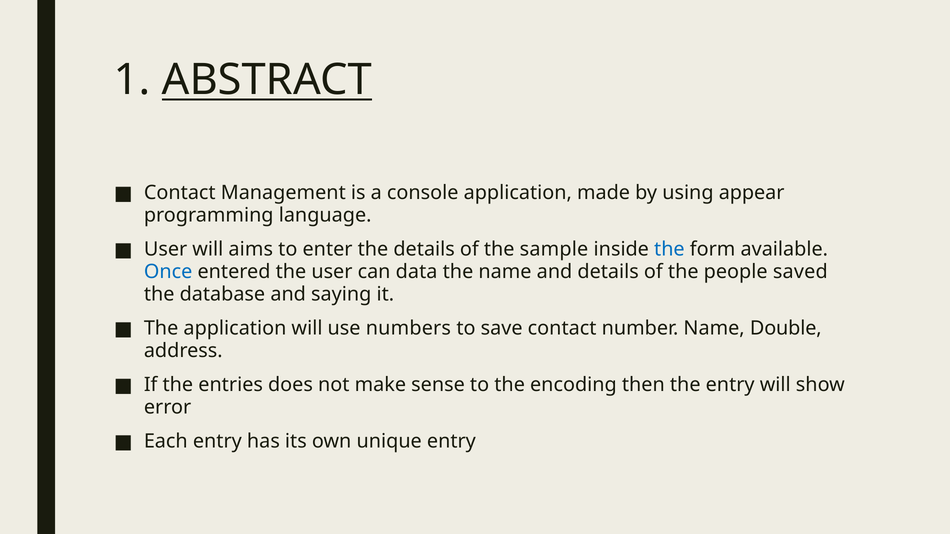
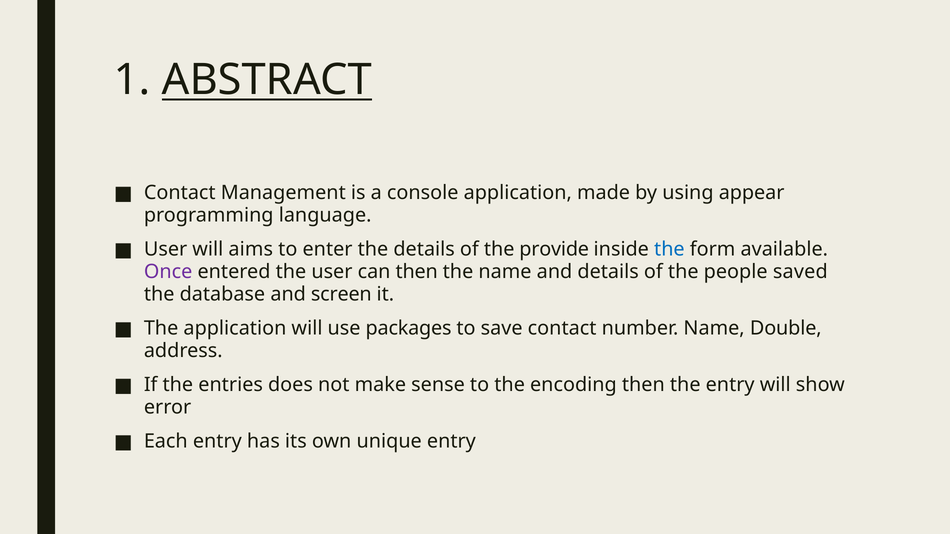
sample: sample -> provide
Once colour: blue -> purple
can data: data -> then
saying: saying -> screen
numbers: numbers -> packages
